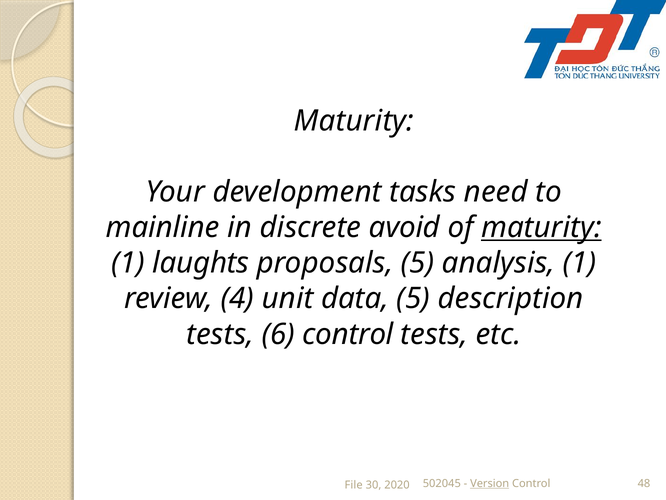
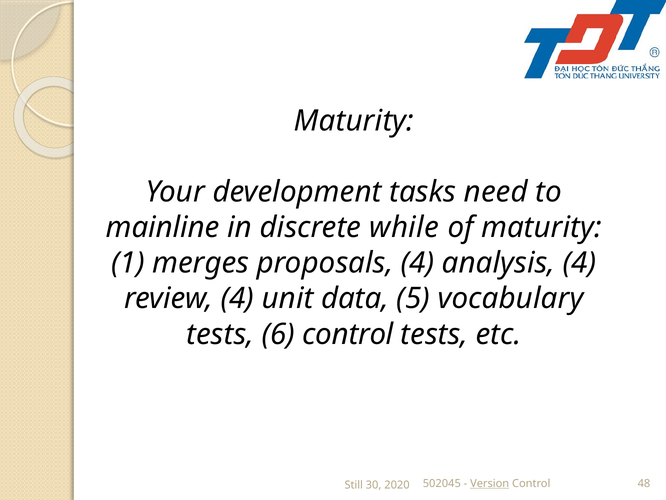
avoid: avoid -> while
maturity at (541, 227) underline: present -> none
laughts: laughts -> merges
proposals 5: 5 -> 4
analysis 1: 1 -> 4
description: description -> vocabulary
File: File -> Still
